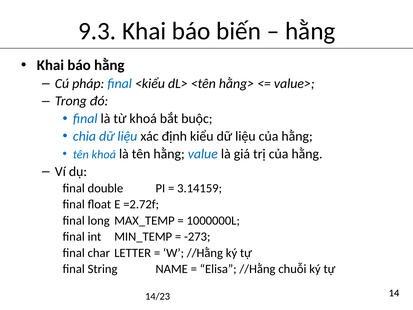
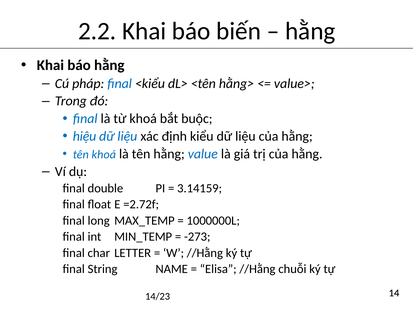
9.3: 9.3 -> 2.2
chia: chia -> hiệu
